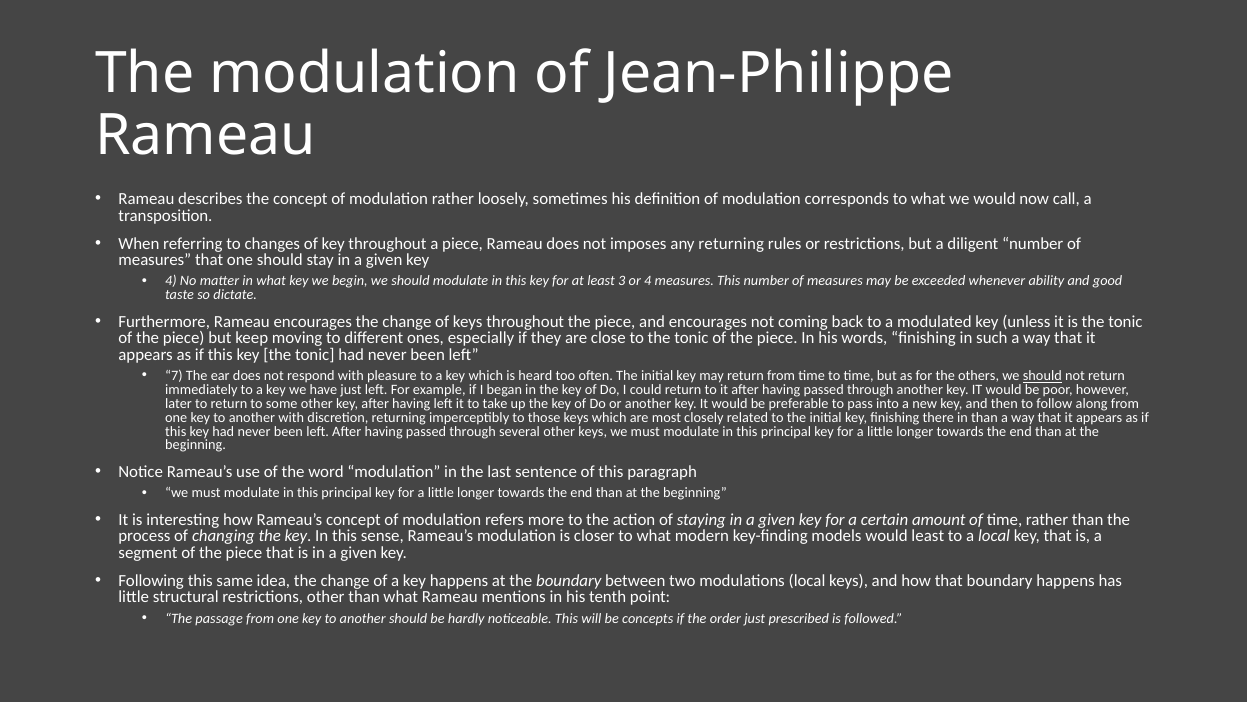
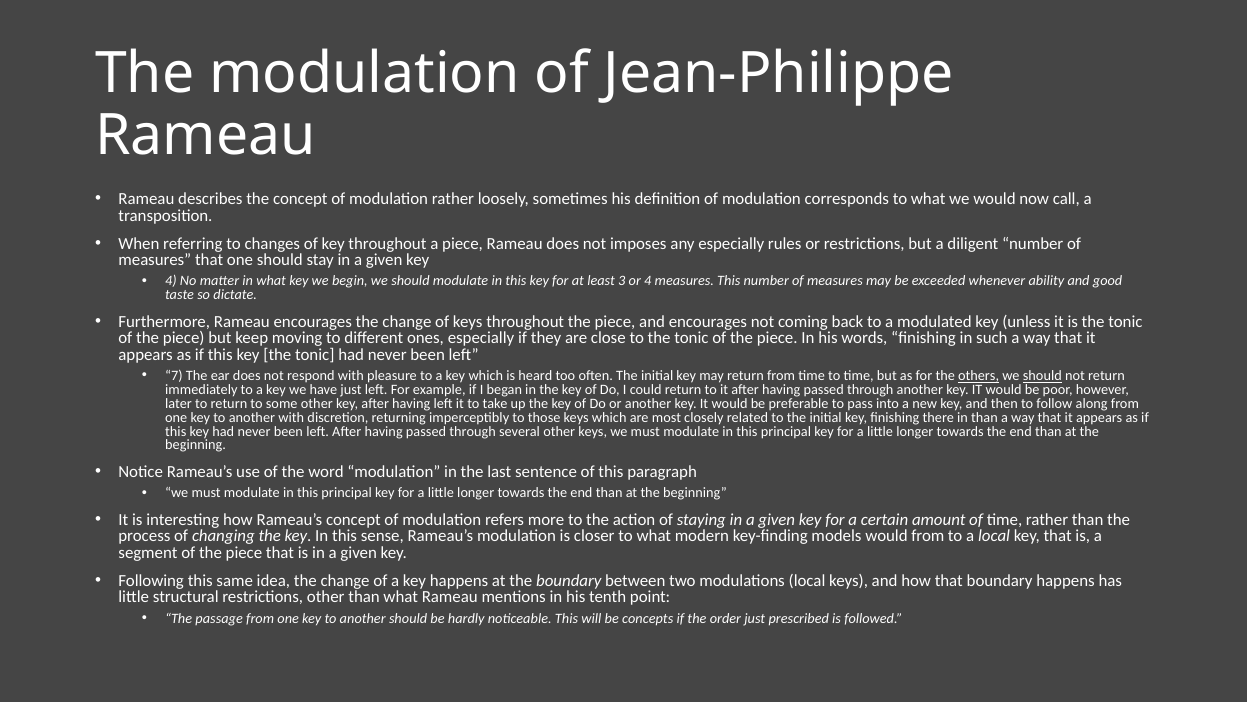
any returning: returning -> especially
others underline: none -> present
would least: least -> from
